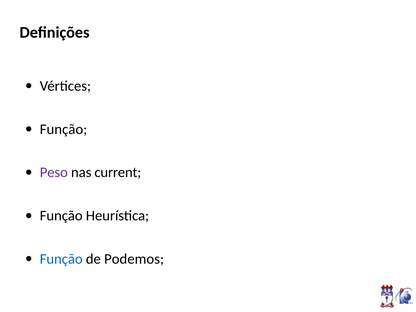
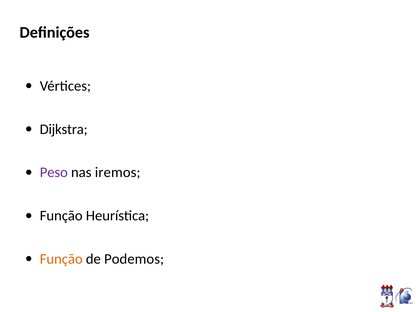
Função at (64, 129): Função -> Dijkstra
current: current -> iremos
Função at (61, 259) colour: blue -> orange
